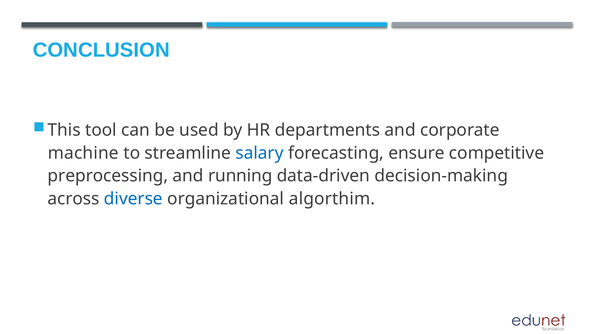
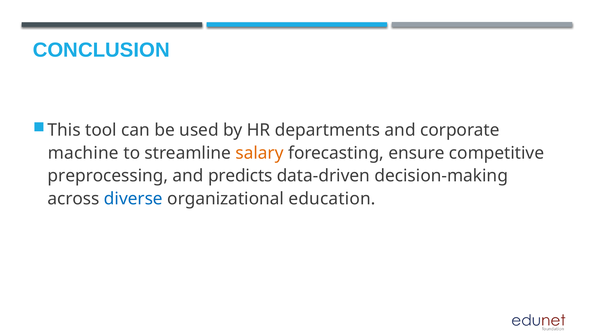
salary colour: blue -> orange
running: running -> predicts
algorthim: algorthim -> education
